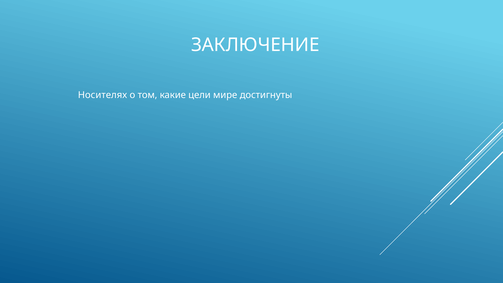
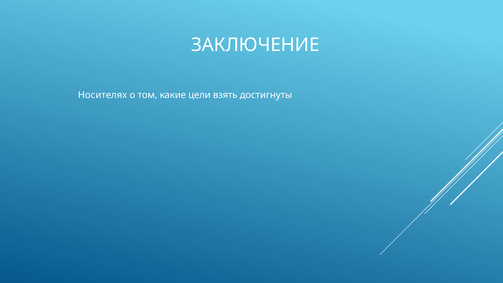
мире: мире -> взять
